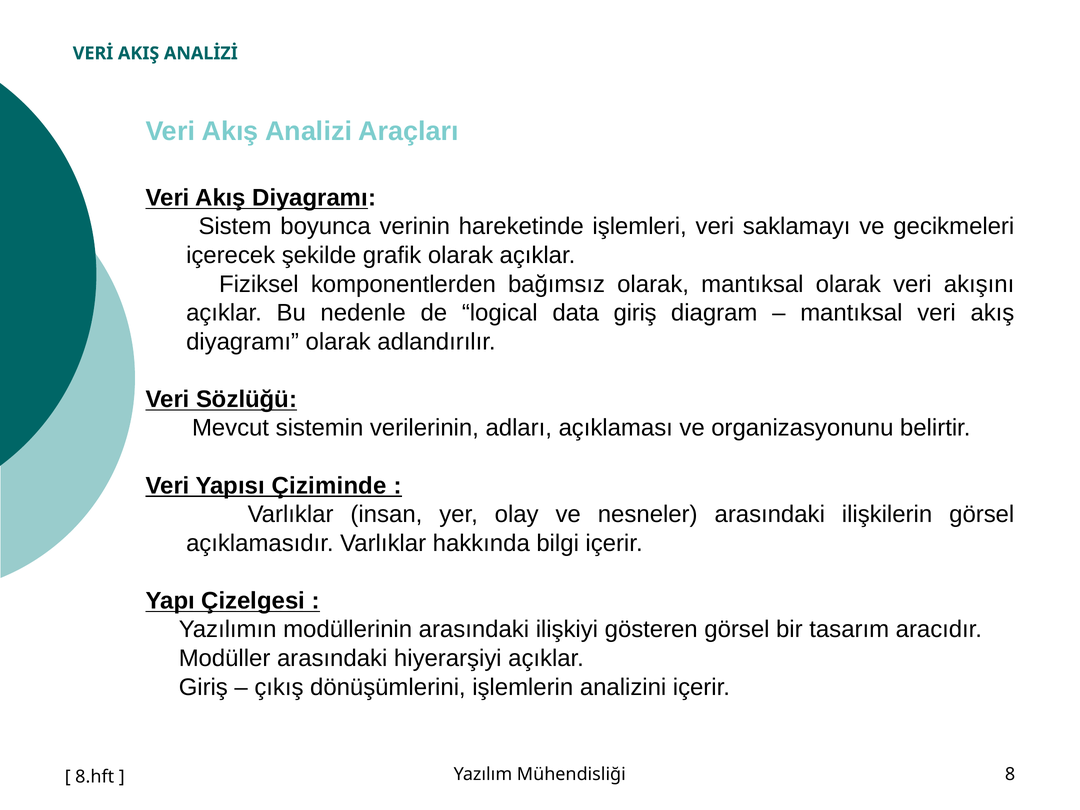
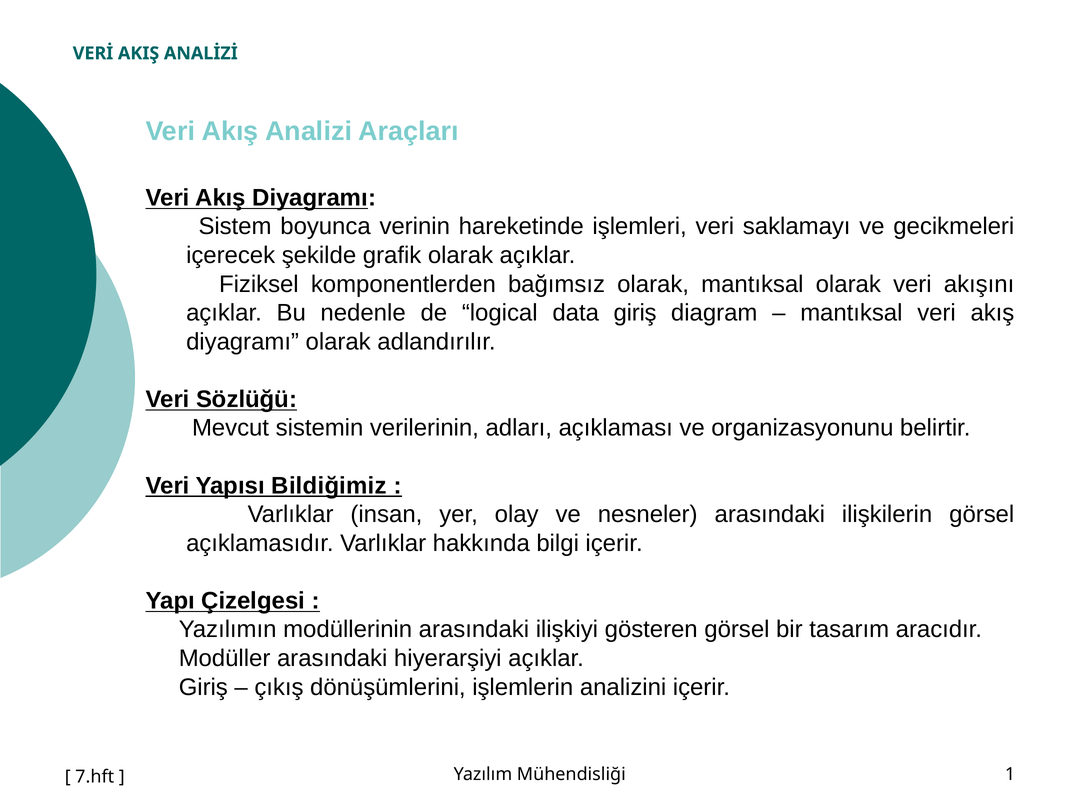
Çiziminde: Çiziminde -> Bildiğimiz
8: 8 -> 1
8.hft: 8.hft -> 7.hft
